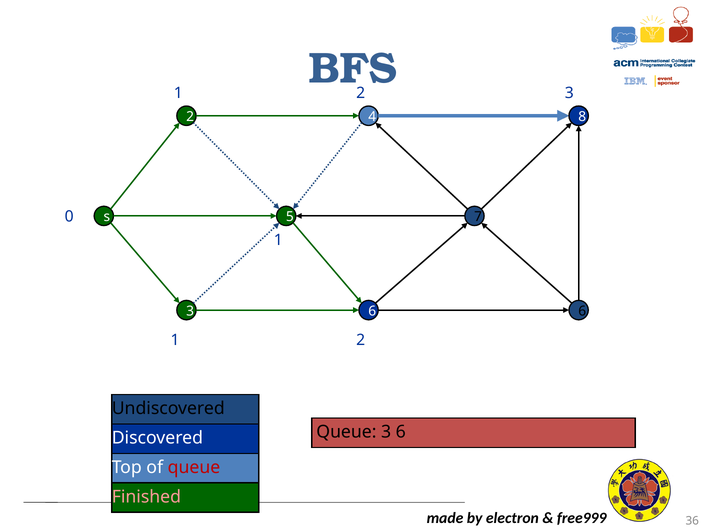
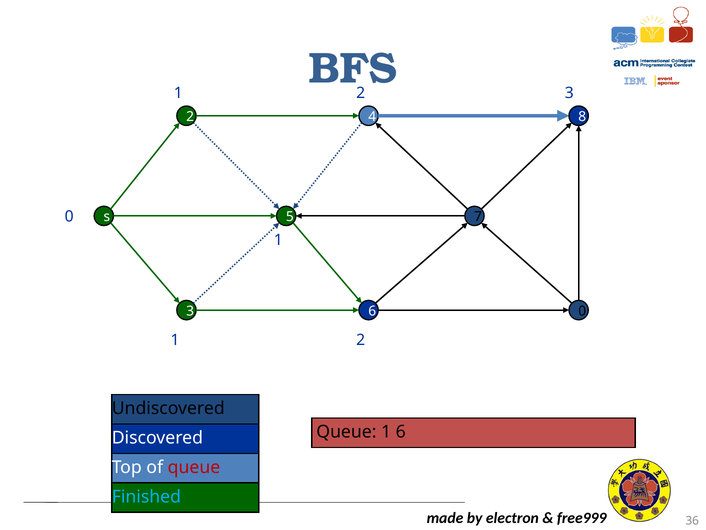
6 6: 6 -> 0
3 at (386, 432): 3 -> 1
Finished colour: pink -> light blue
